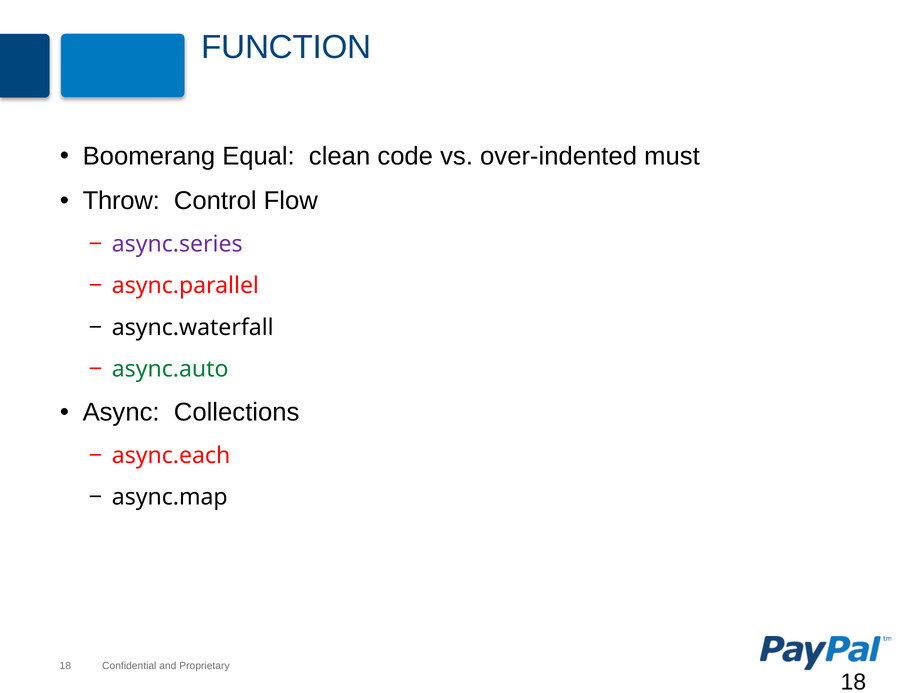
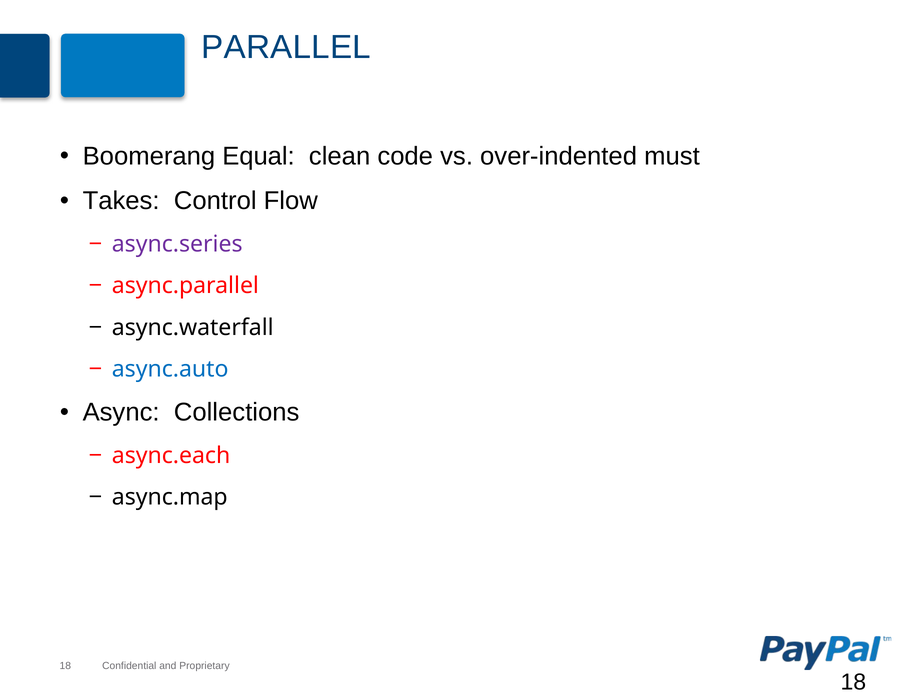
FUNCTION: FUNCTION -> PARALLEL
Throw: Throw -> Takes
async.auto colour: green -> blue
